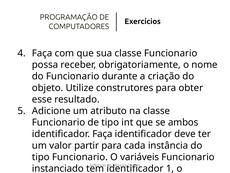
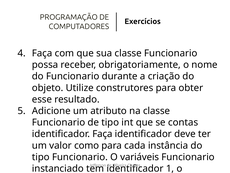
ambos: ambos -> contas
partir: partir -> como
